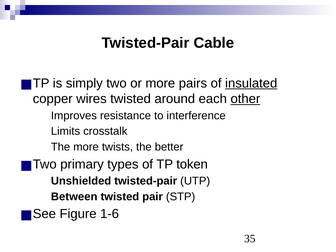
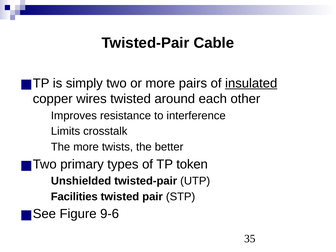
other underline: present -> none
Between: Between -> Facilities
1-6: 1-6 -> 9-6
